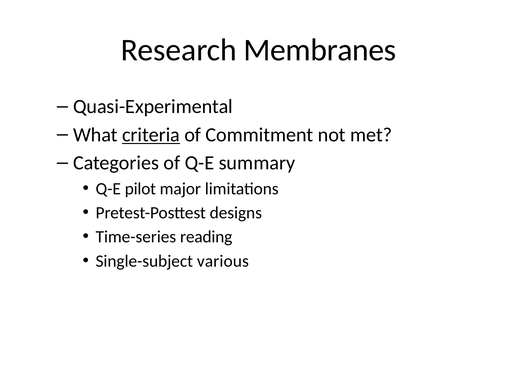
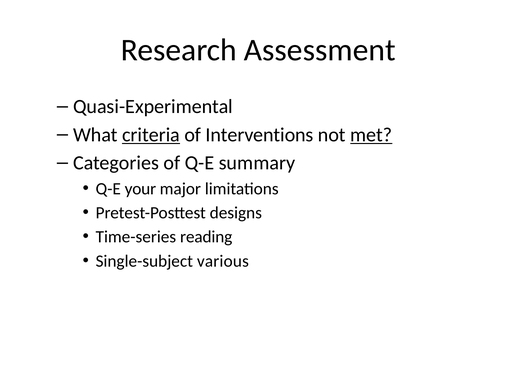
Membranes: Membranes -> Assessment
Commitment: Commitment -> Interventions
met underline: none -> present
pilot: pilot -> your
